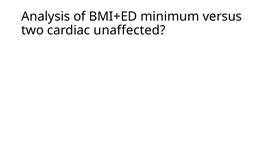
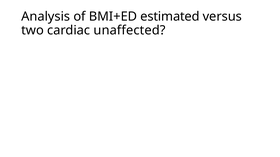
minimum: minimum -> estimated
